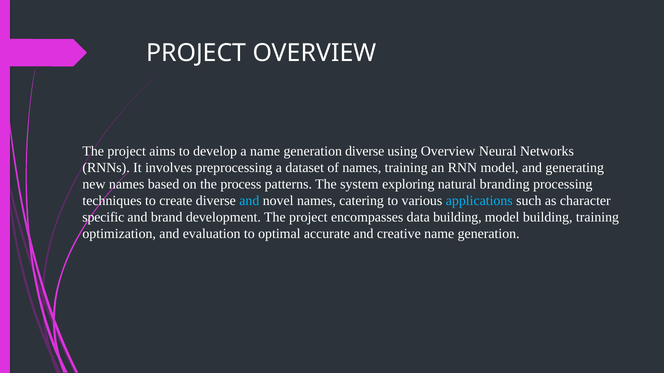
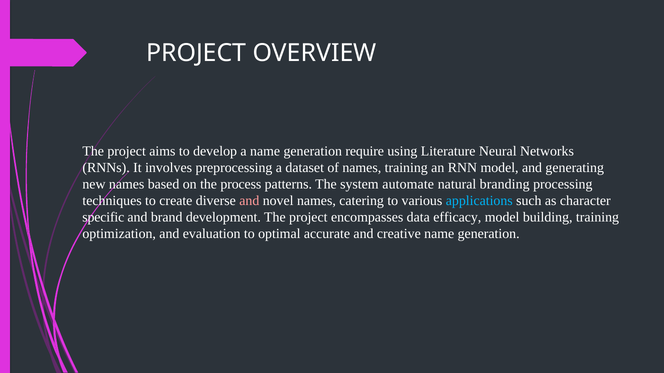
generation diverse: diverse -> require
using Overview: Overview -> Literature
exploring: exploring -> automate
and at (249, 201) colour: light blue -> pink
data building: building -> efficacy
